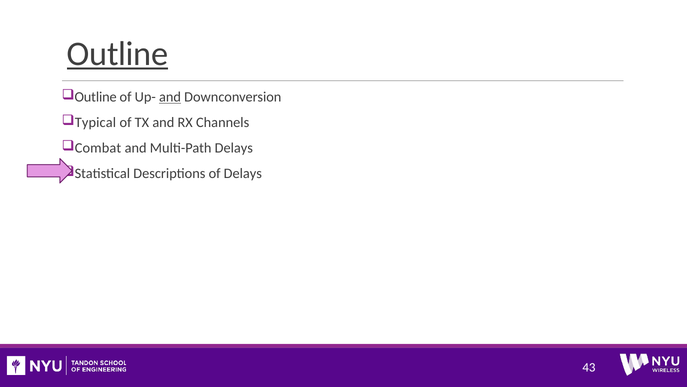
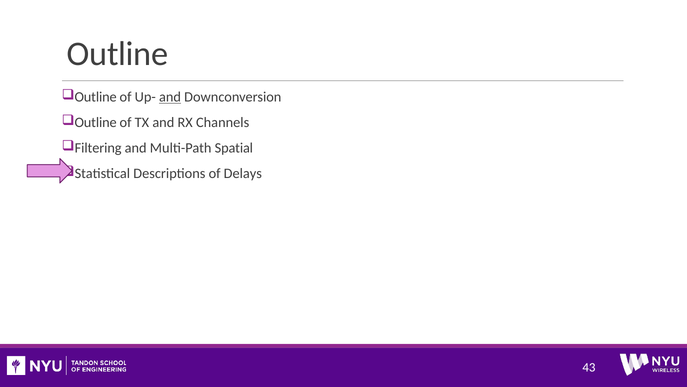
Outline at (118, 54) underline: present -> none
Typical at (95, 122): Typical -> Outline
Combat: Combat -> Filtering
Multi-Path Delays: Delays -> Spatial
